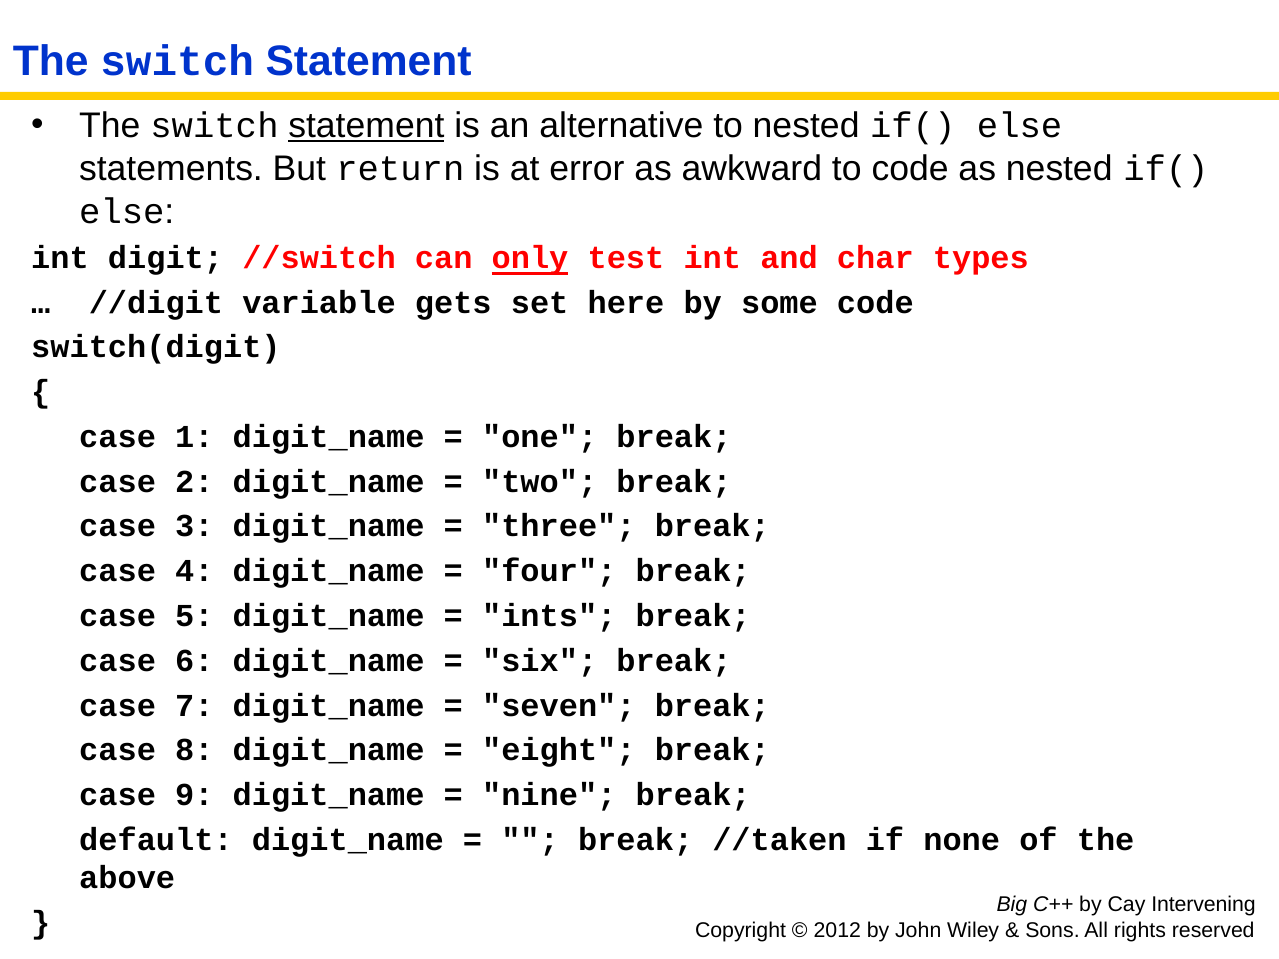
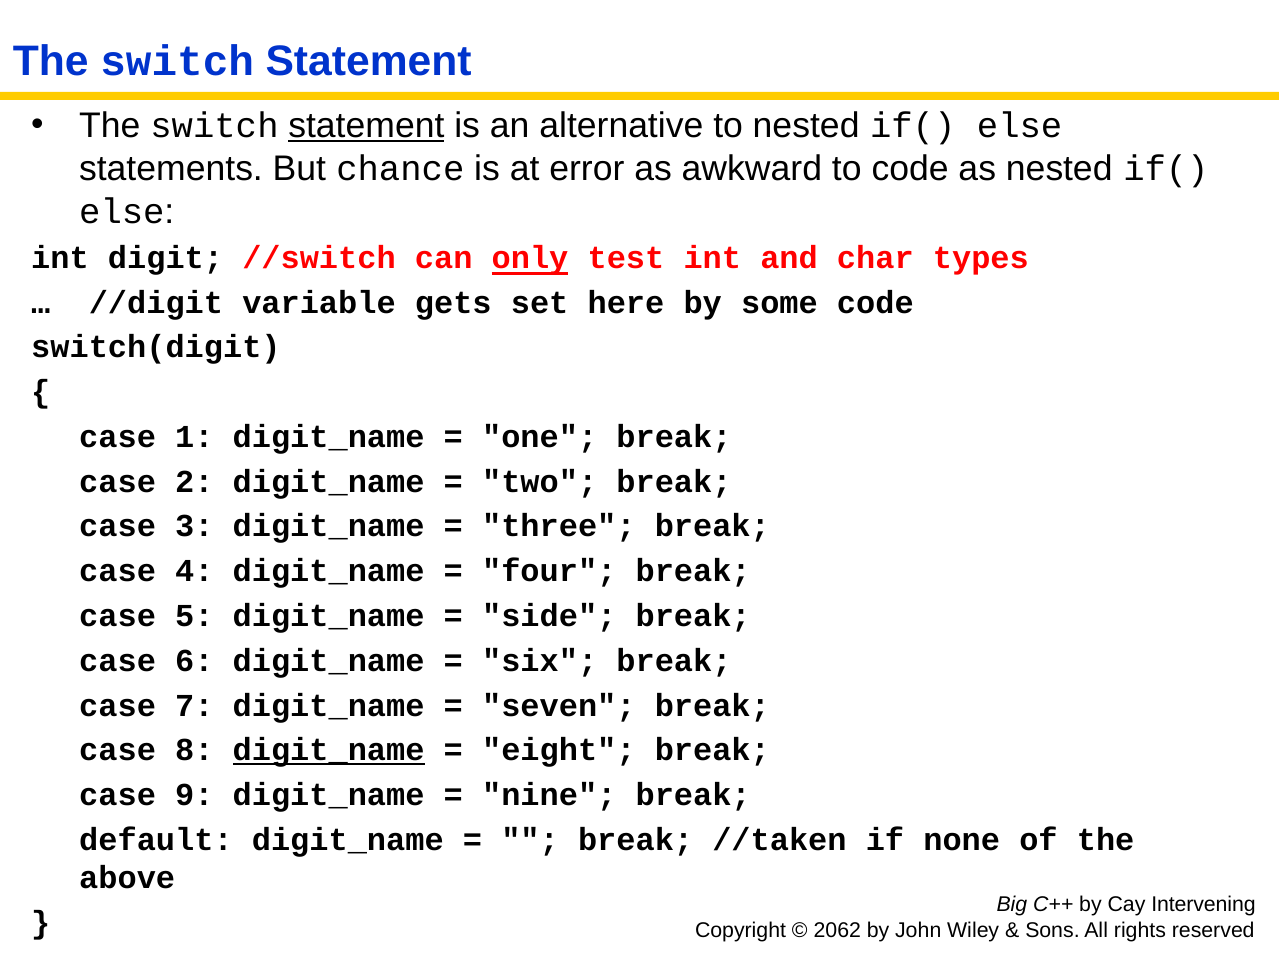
return: return -> chance
ints: ints -> side
digit_name at (329, 750) underline: none -> present
2012: 2012 -> 2062
